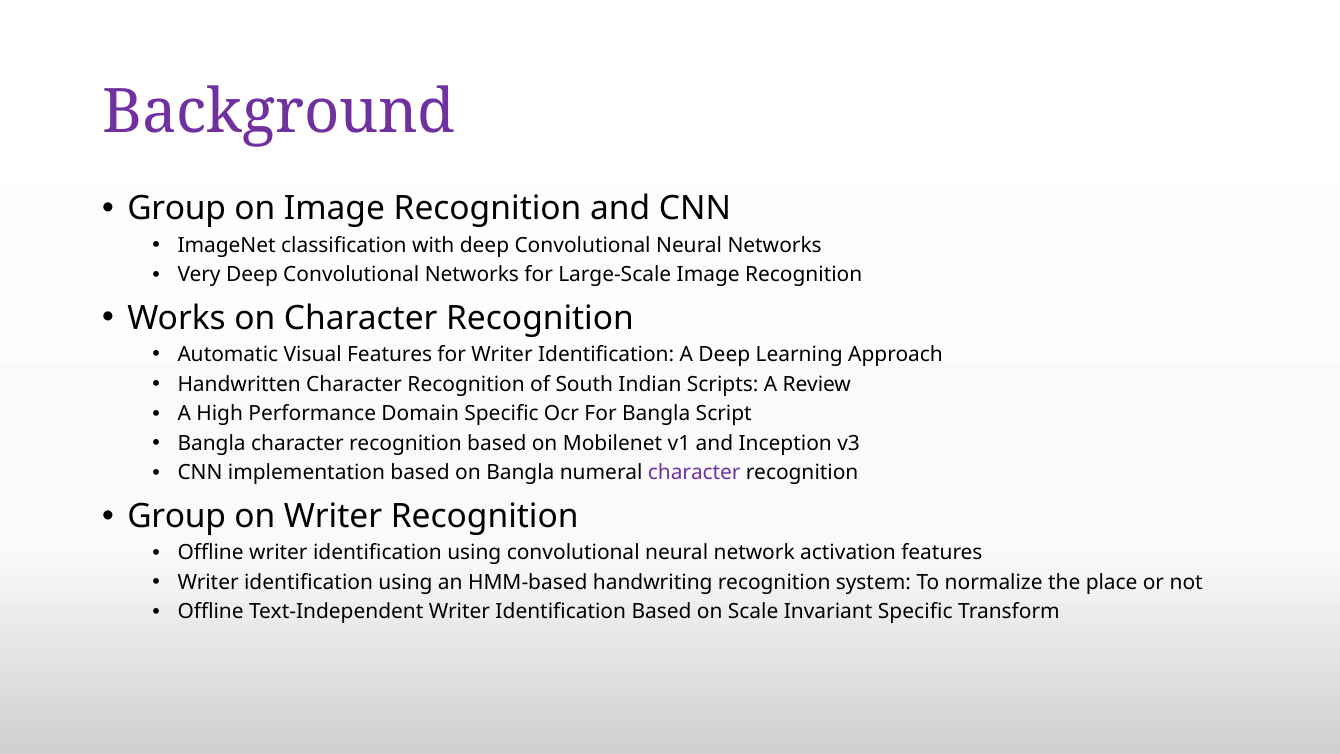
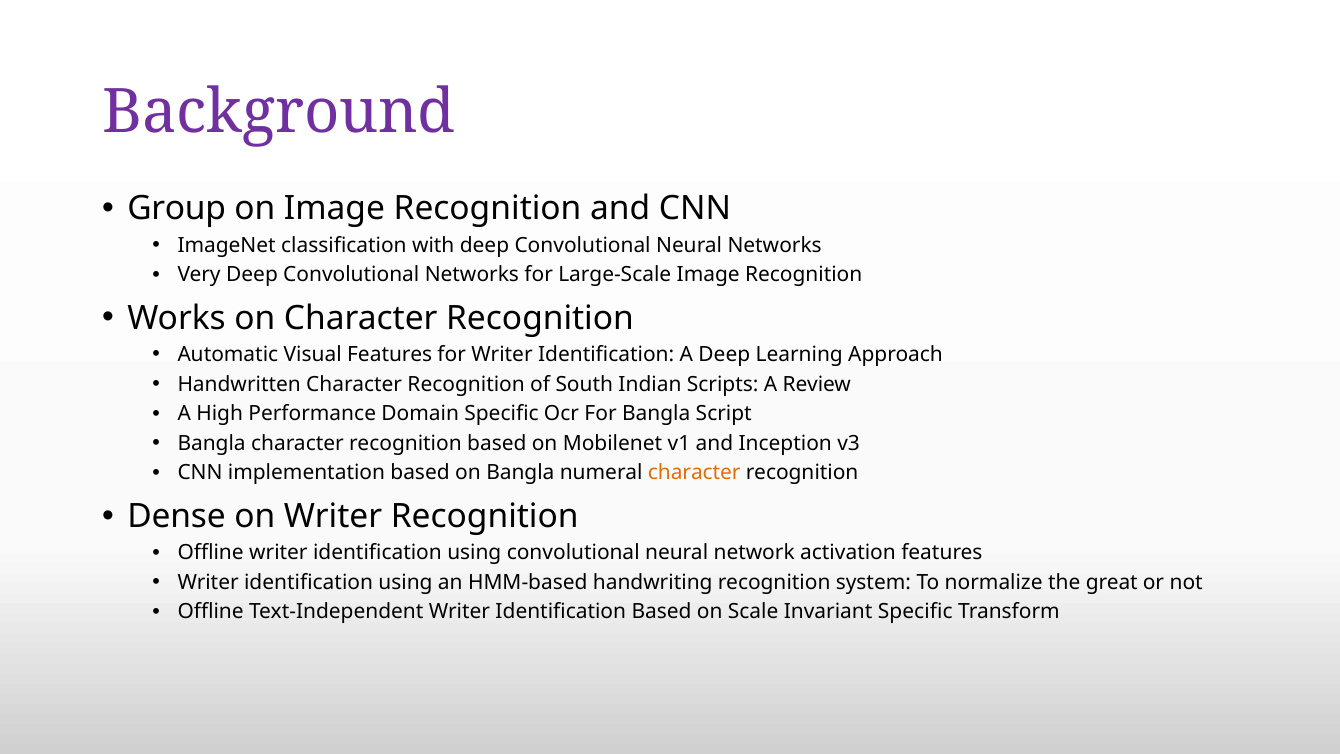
character at (694, 473) colour: purple -> orange
Group at (177, 516): Group -> Dense
place: place -> great
